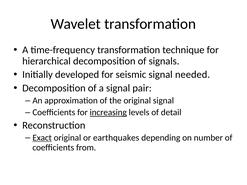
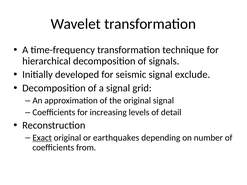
needed: needed -> exclude
pair: pair -> grid
increasing underline: present -> none
